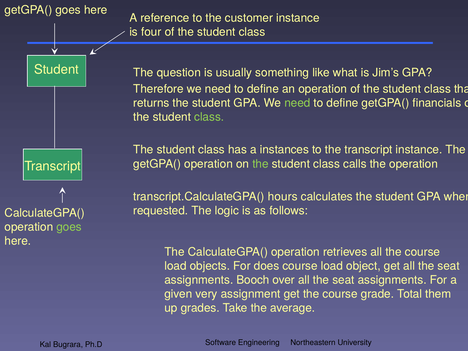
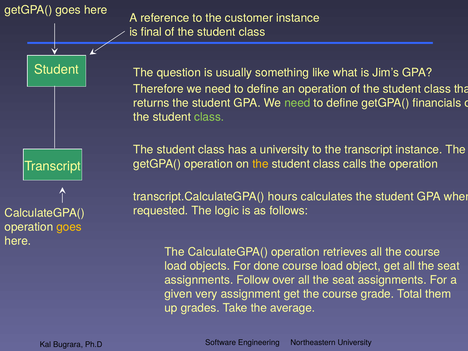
four: four -> final
a instances: instances -> university
the at (260, 164) colour: light green -> yellow
goes at (69, 227) colour: light green -> yellow
does: does -> done
Booch: Booch -> Follow
